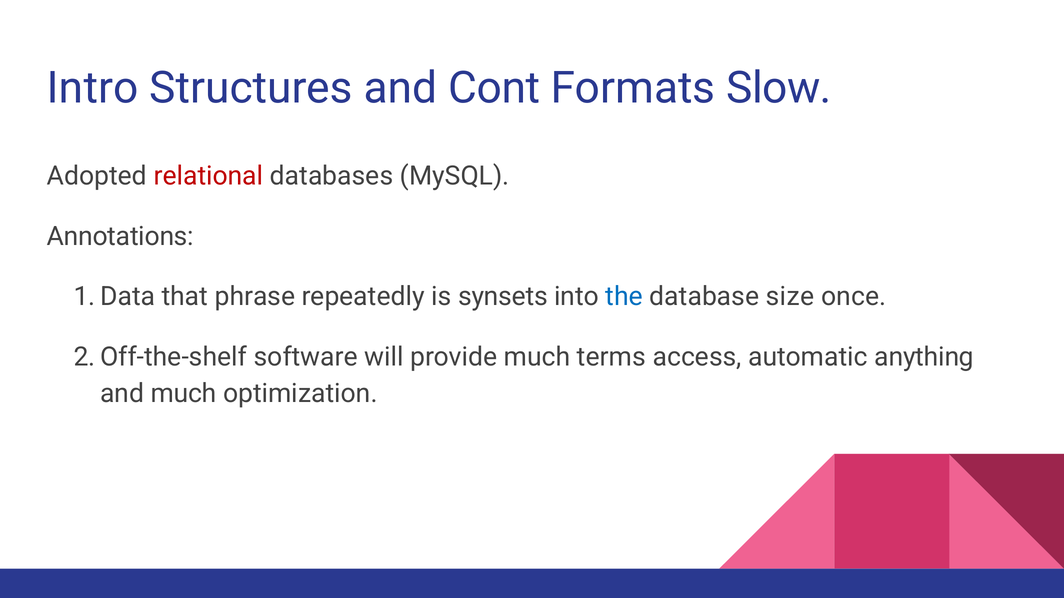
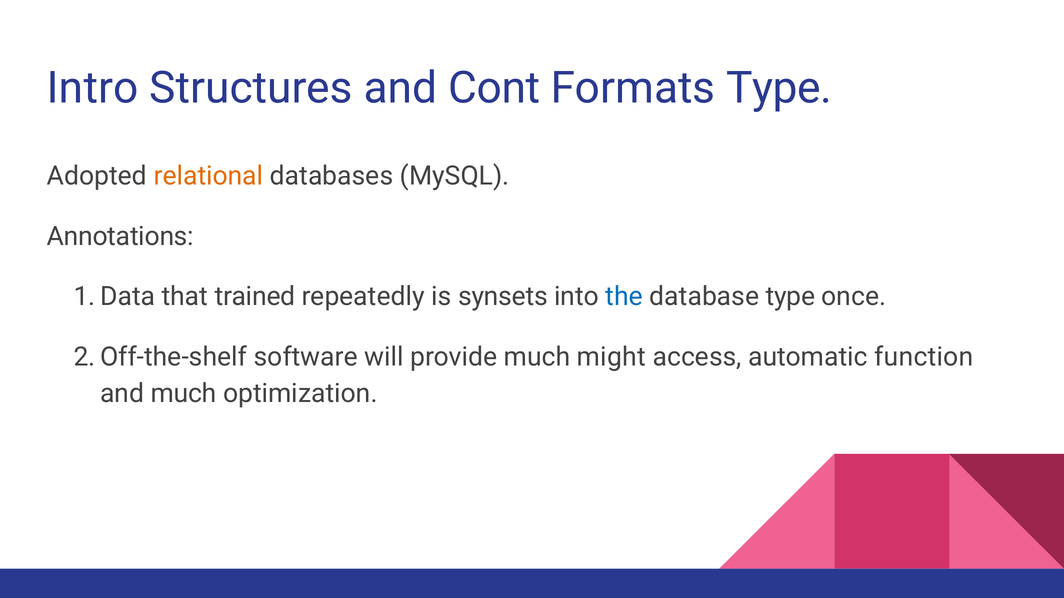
Formats Slow: Slow -> Type
relational colour: red -> orange
phrase: phrase -> trained
database size: size -> type
terms: terms -> might
anything: anything -> function
